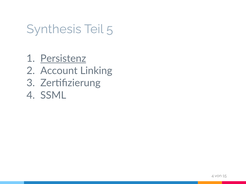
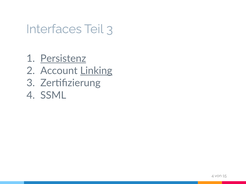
Synthesis: Synthesis -> Interfaces
Teil 5: 5 -> 3
Linking underline: none -> present
